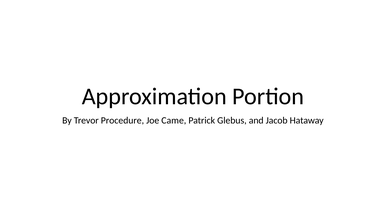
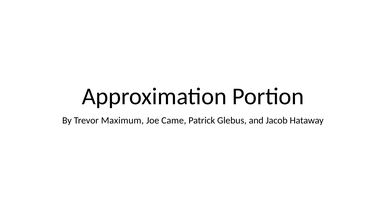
Procedure: Procedure -> Maximum
